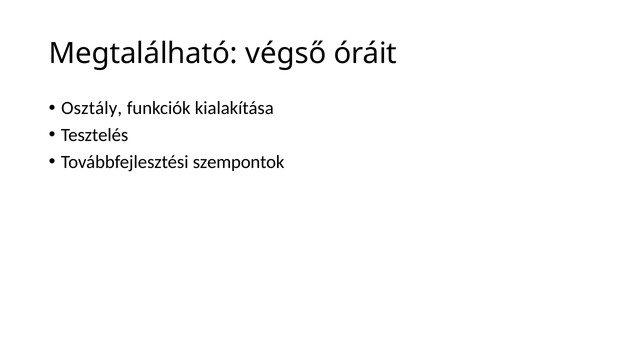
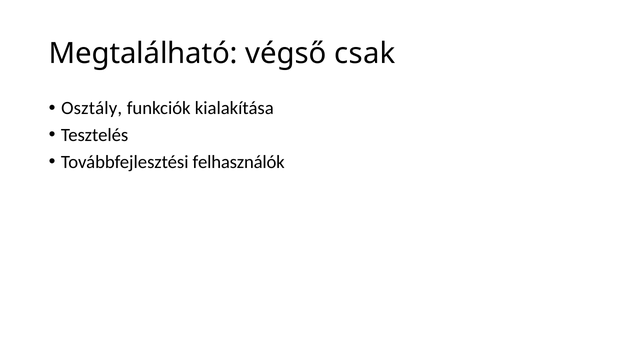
óráit: óráit -> csak
szempontok: szempontok -> felhasználók
